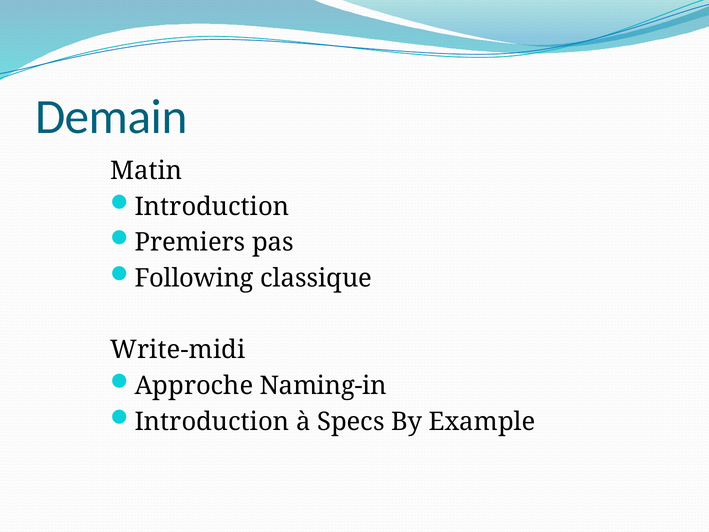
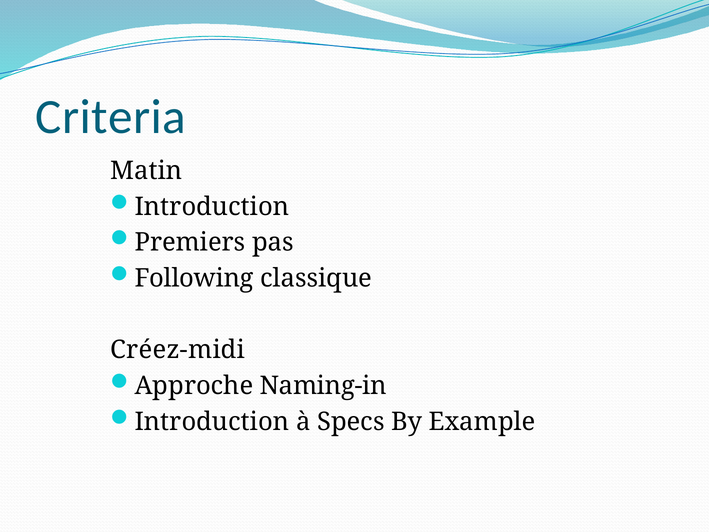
Demain: Demain -> Criteria
Write-midi: Write-midi -> Créez-midi
